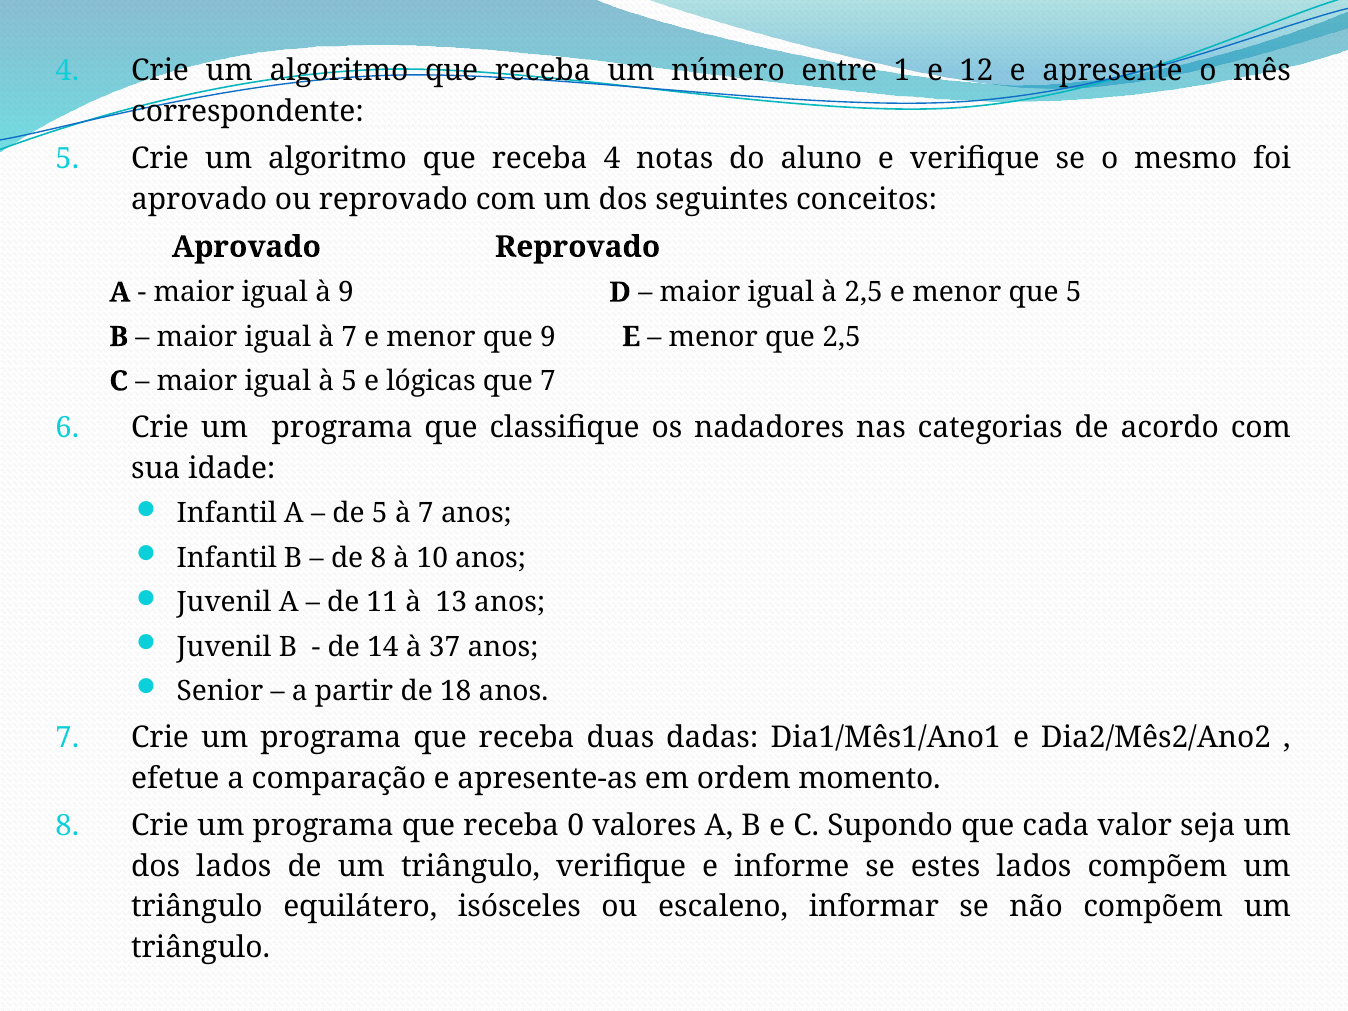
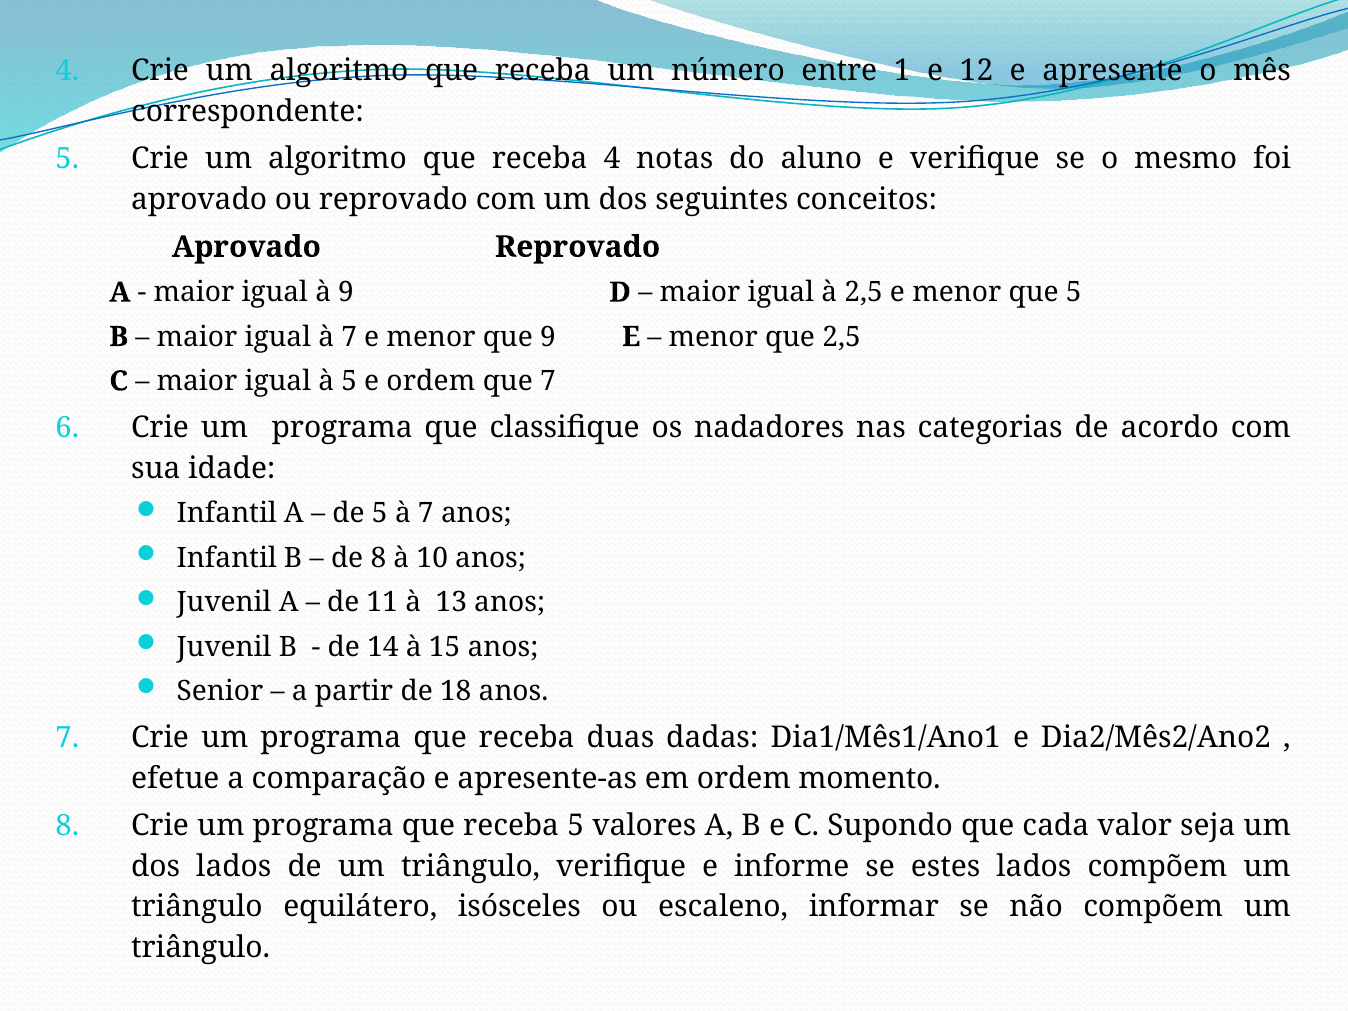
e lógicas: lógicas -> ordem
37: 37 -> 15
receba 0: 0 -> 5
